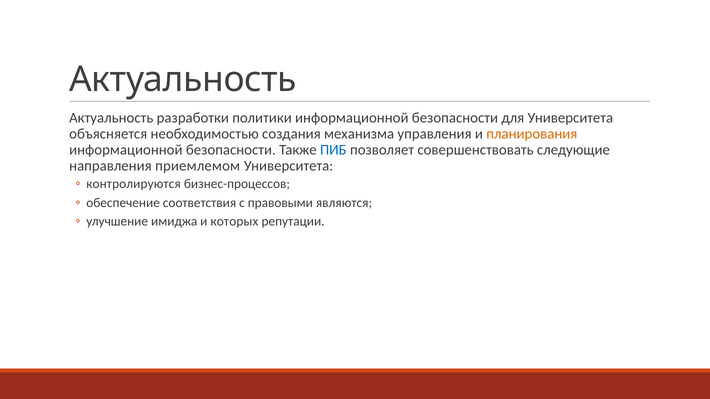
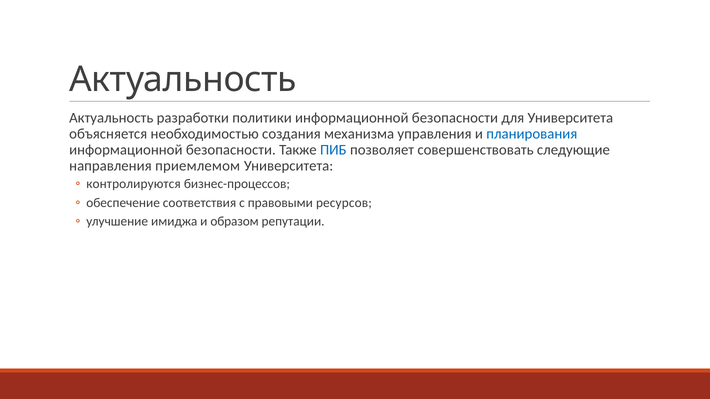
планирования colour: orange -> blue
являются: являются -> ресурсов
которых: которых -> образом
